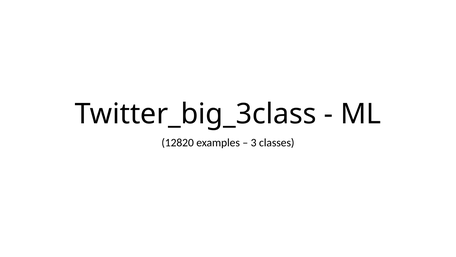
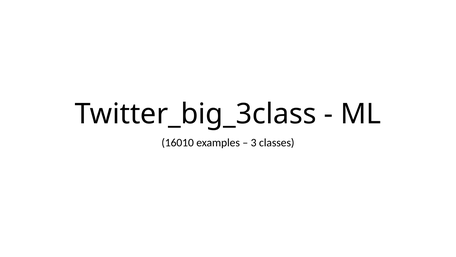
12820: 12820 -> 16010
